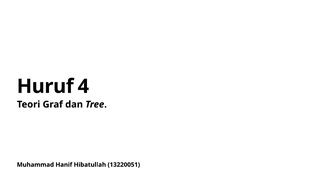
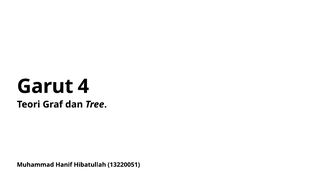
Huruf: Huruf -> Garut
